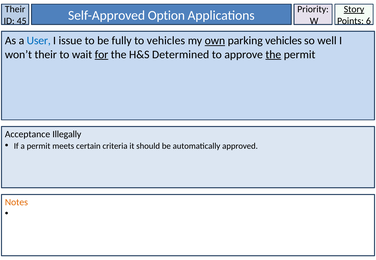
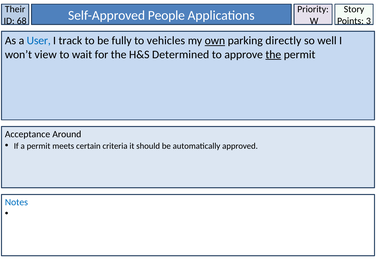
Story underline: present -> none
45: 45 -> 68
Option: Option -> People
6: 6 -> 3
issue: issue -> track
parking vehicles: vehicles -> directly
won’t their: their -> view
for underline: present -> none
Illegally: Illegally -> Around
Notes colour: orange -> blue
